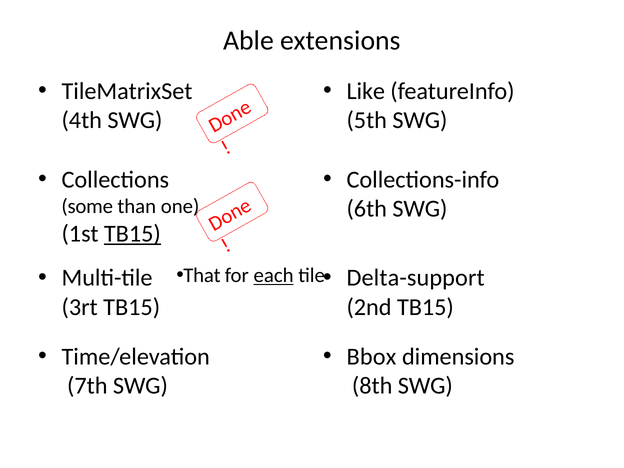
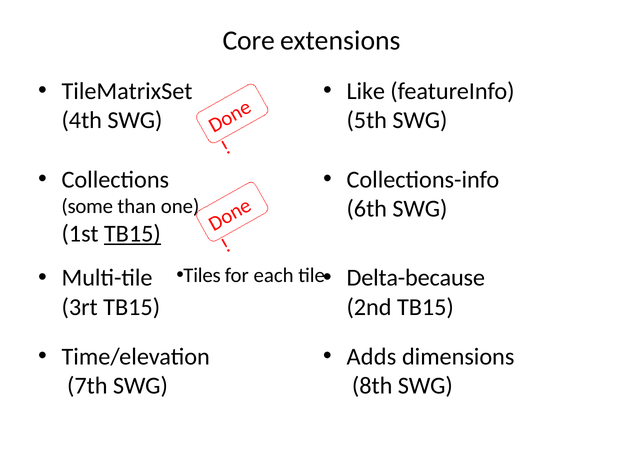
Able: Able -> Core
That: That -> Tiles
each underline: present -> none
Delta-support: Delta-support -> Delta-because
Bbox: Bbox -> Adds
